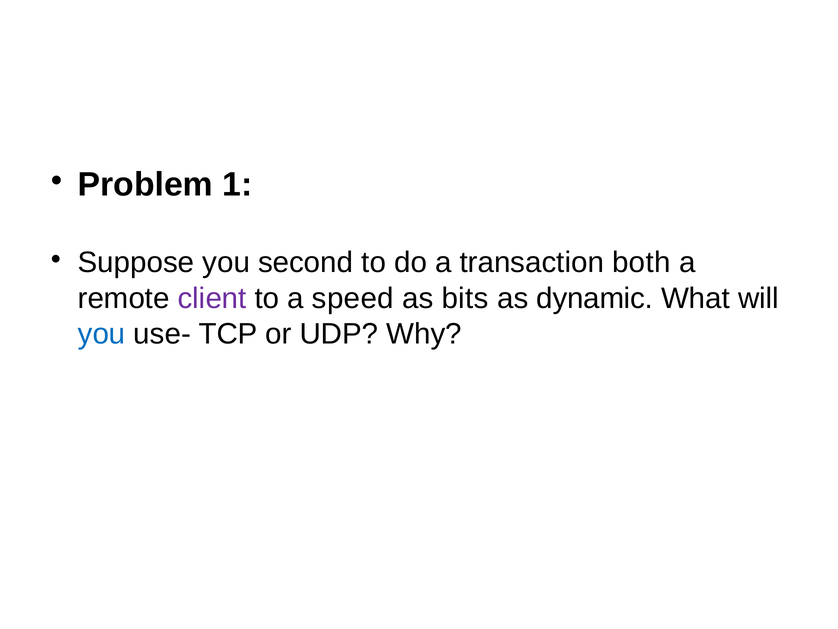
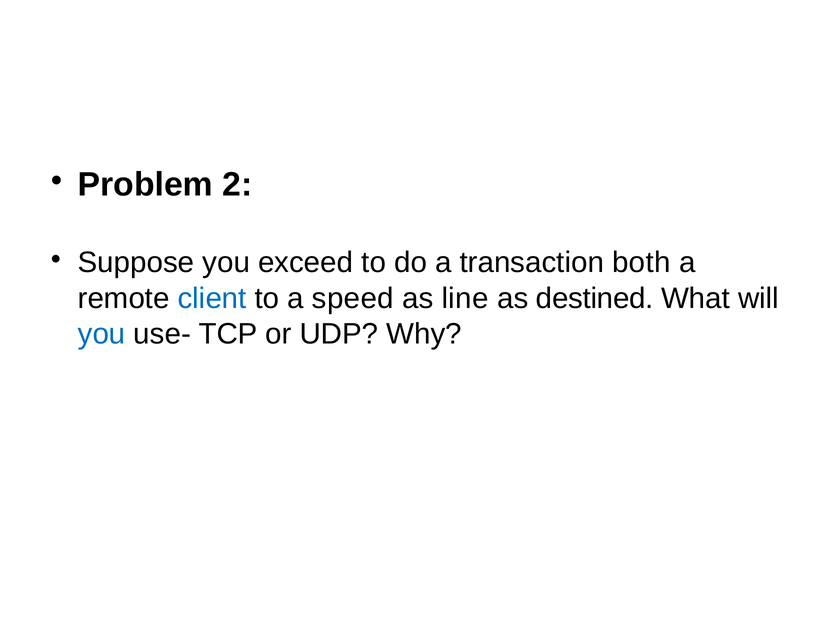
1: 1 -> 2
second: second -> exceed
client colour: purple -> blue
bits: bits -> line
dynamic: dynamic -> destined
